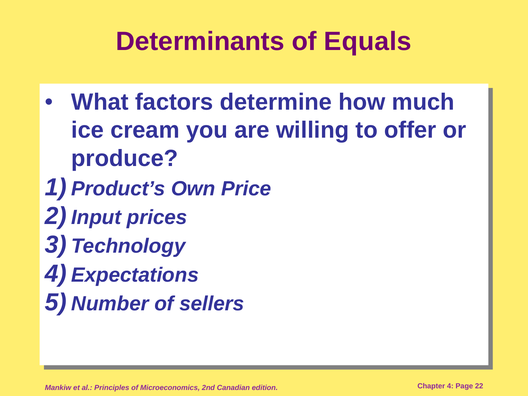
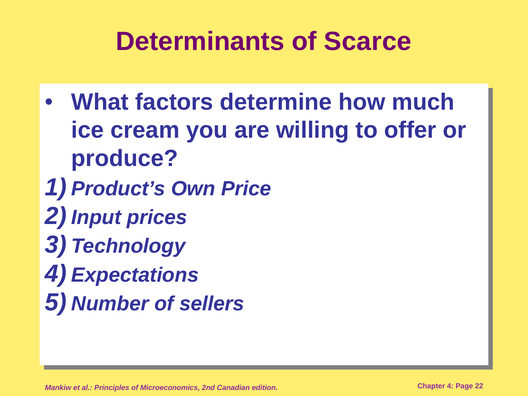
Equals: Equals -> Scarce
